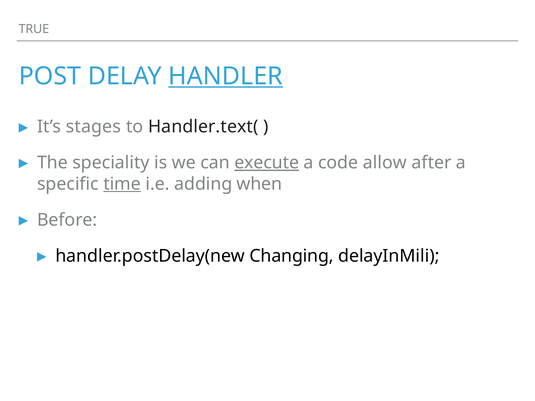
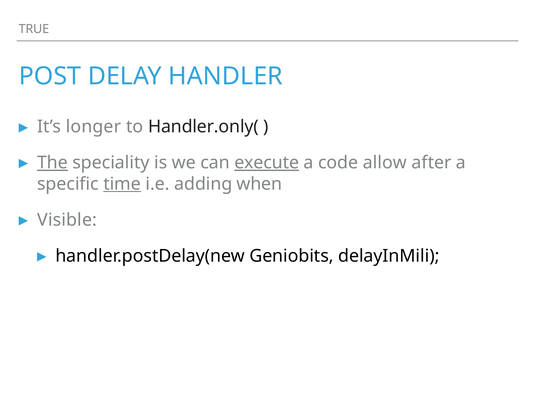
HANDLER underline: present -> none
stages: stages -> longer
Handler.text(: Handler.text( -> Handler.only(
The underline: none -> present
Before: Before -> Visible
Changing: Changing -> Geniobits
